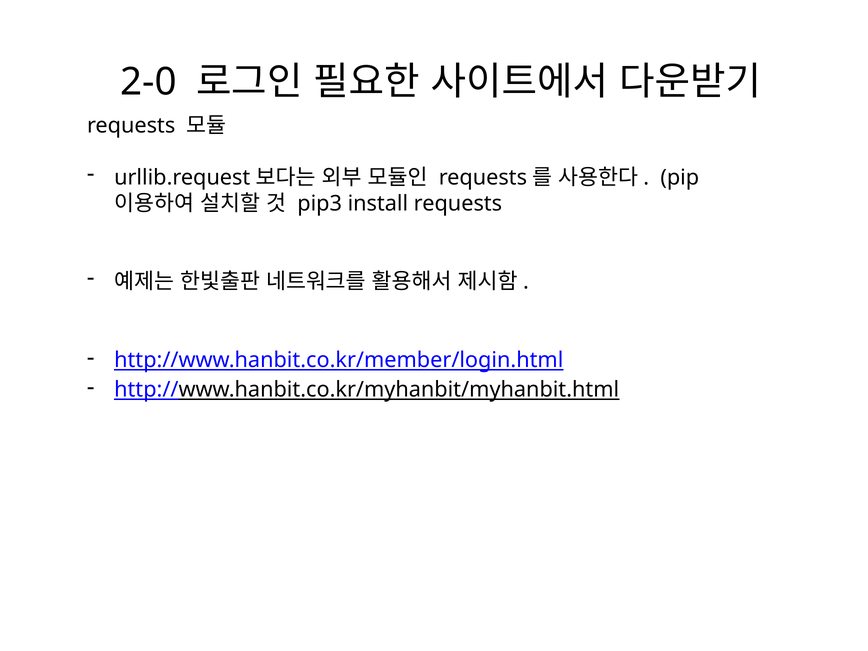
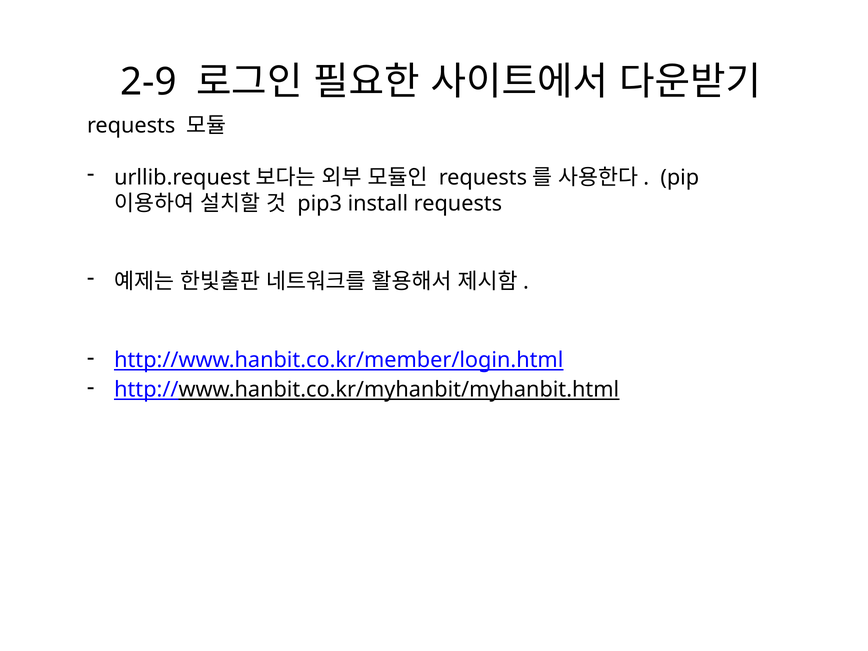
2-0: 2-0 -> 2-9
